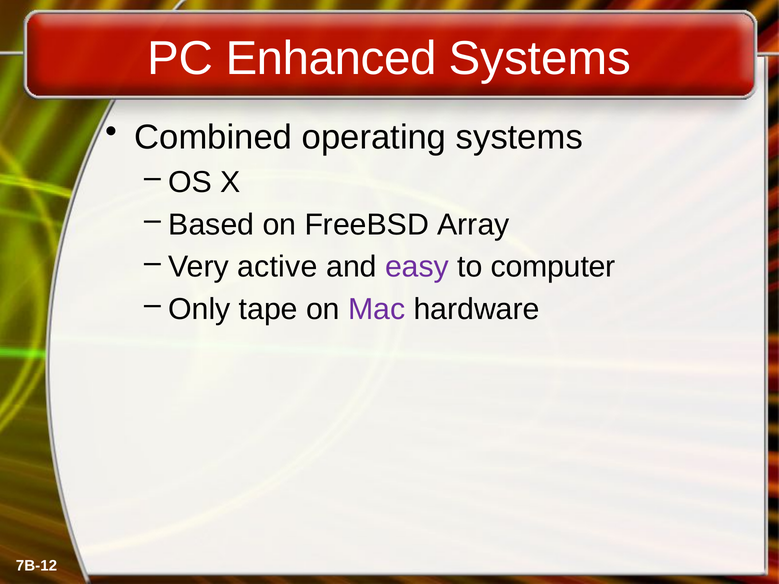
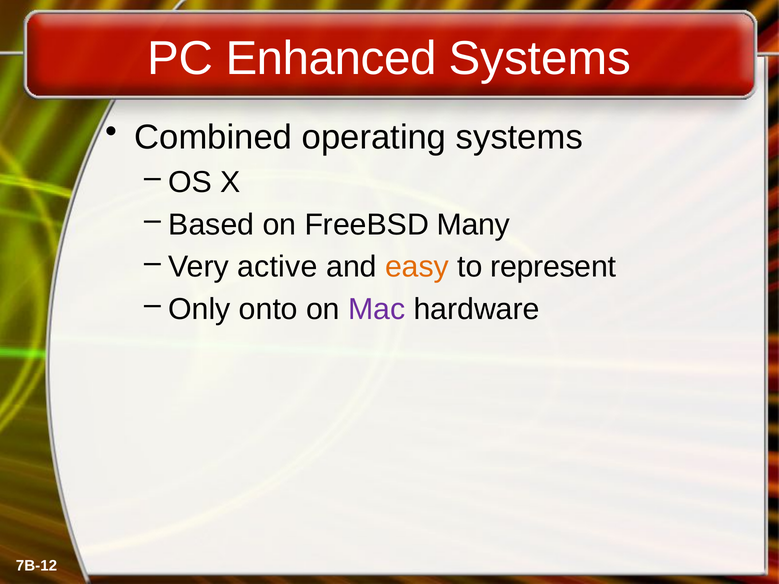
Array: Array -> Many
easy colour: purple -> orange
computer: computer -> represent
tape: tape -> onto
